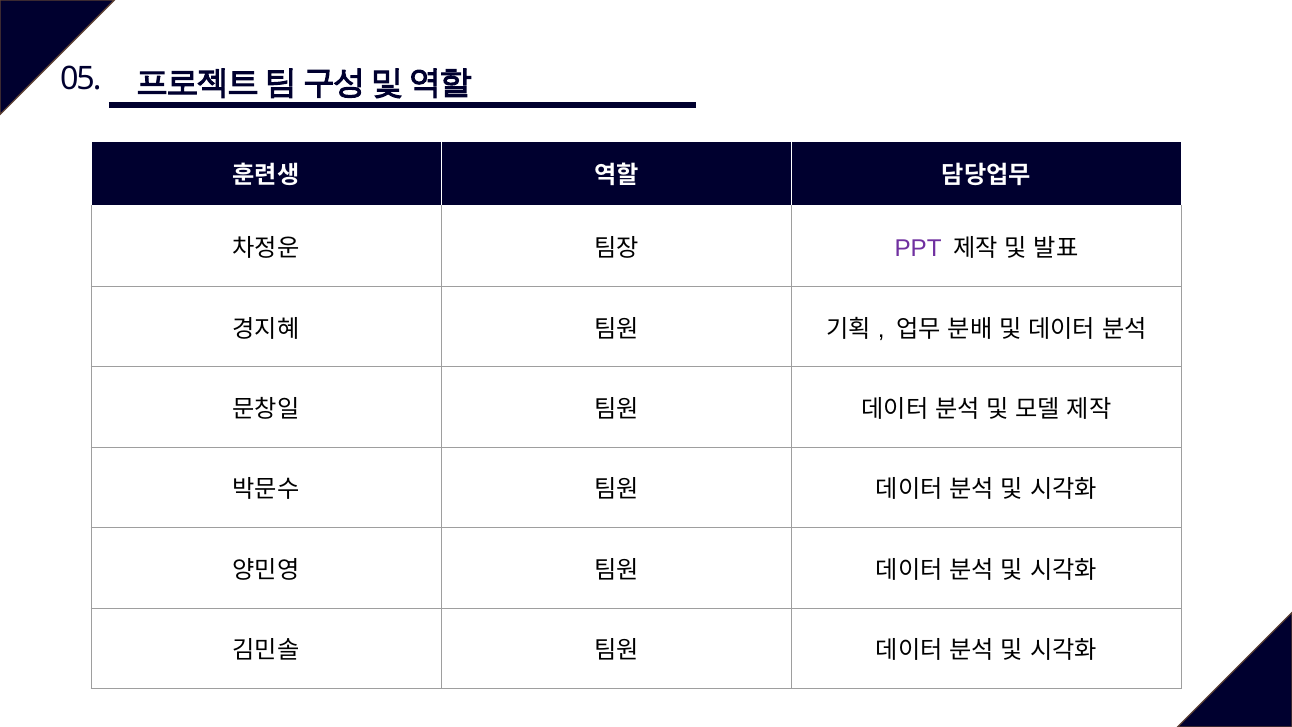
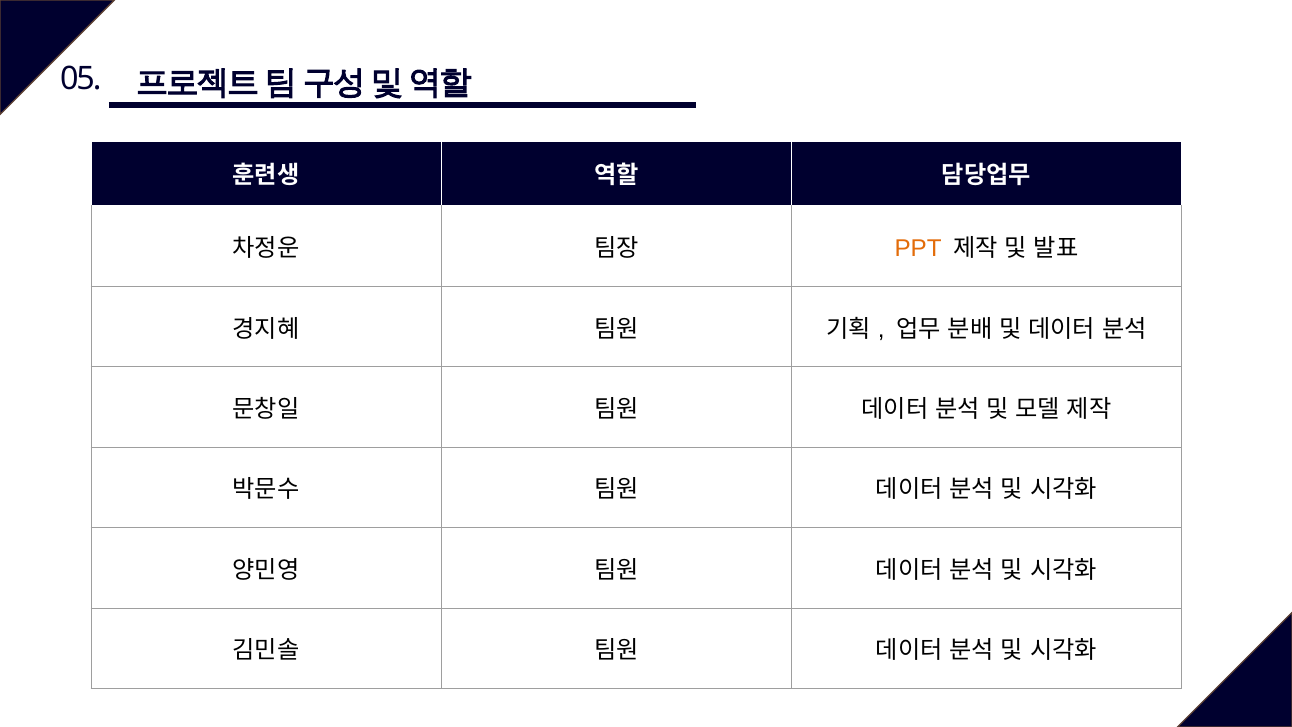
PPT colour: purple -> orange
